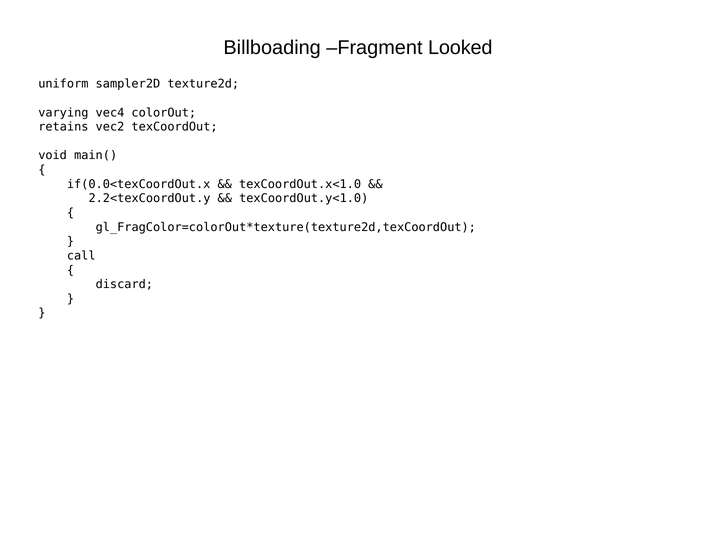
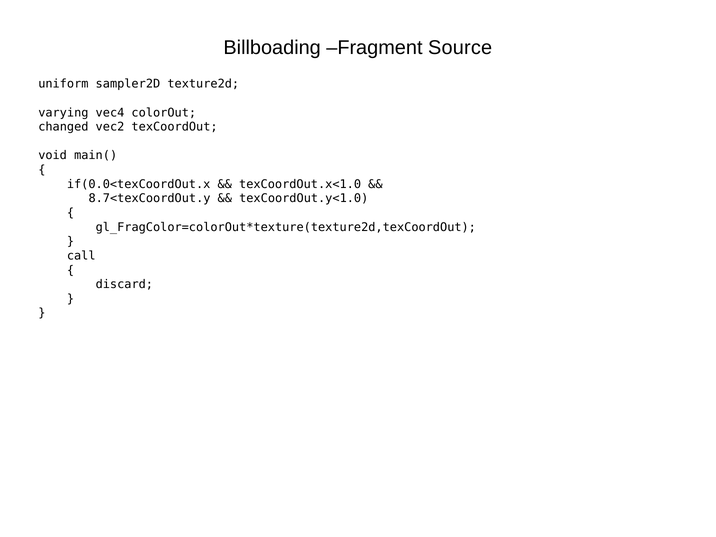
Looked: Looked -> Source
retains: retains -> changed
2.2<texCoordOut.y: 2.2<texCoordOut.y -> 8.7<texCoordOut.y
